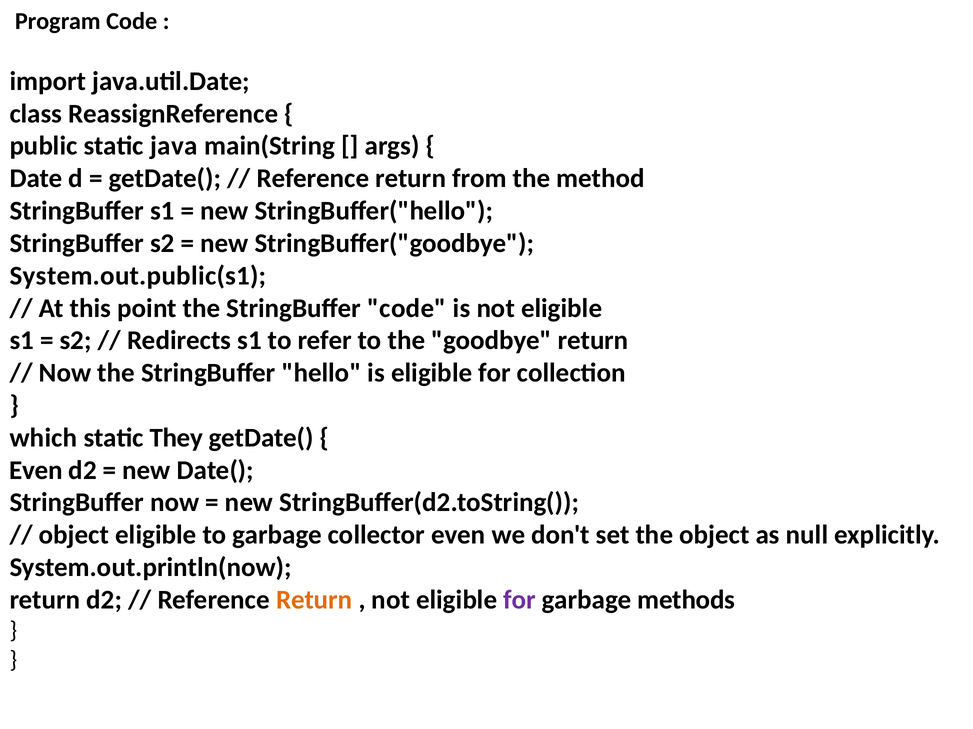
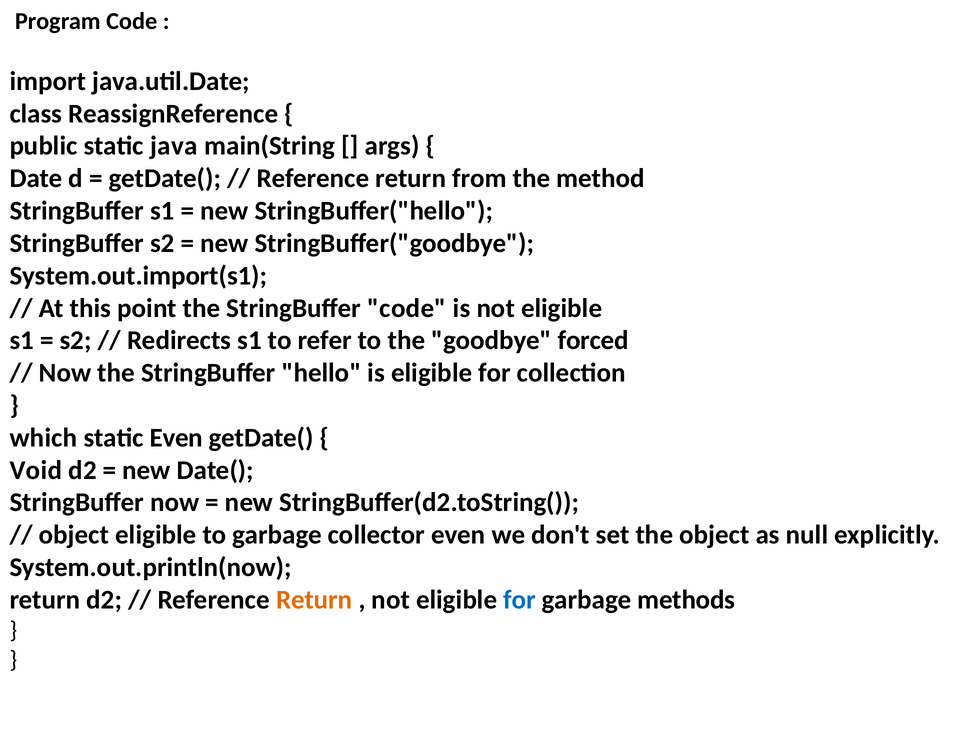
System.out.public(s1: System.out.public(s1 -> System.out.import(s1
goodbye return: return -> forced
static They: They -> Even
Even at (36, 471): Even -> Void
for at (520, 600) colour: purple -> blue
